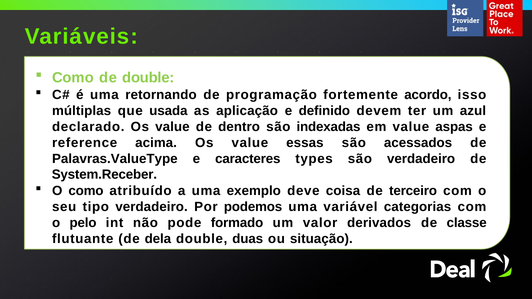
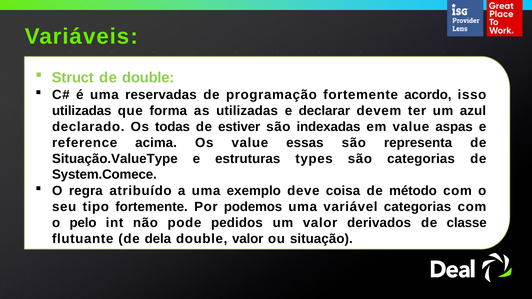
Como at (73, 78): Como -> Struct
retornando: retornando -> reservadas
múltiplas at (82, 111): múltiplas -> utilizadas
usada: usada -> forma
as aplicação: aplicação -> utilizadas
definido: definido -> declarar
declarado Os value: value -> todas
dentro: dentro -> estiver
acessados: acessados -> representa
Palavras.ValueType: Palavras.ValueType -> Situação.ValueType
caracteres: caracteres -> estruturas
são verdadeiro: verdadeiro -> categorias
System.Receber: System.Receber -> System.Comece
O como: como -> regra
terceiro: terceiro -> método
tipo verdadeiro: verdadeiro -> fortemente
formado: formado -> pedidos
double duas: duas -> valor
